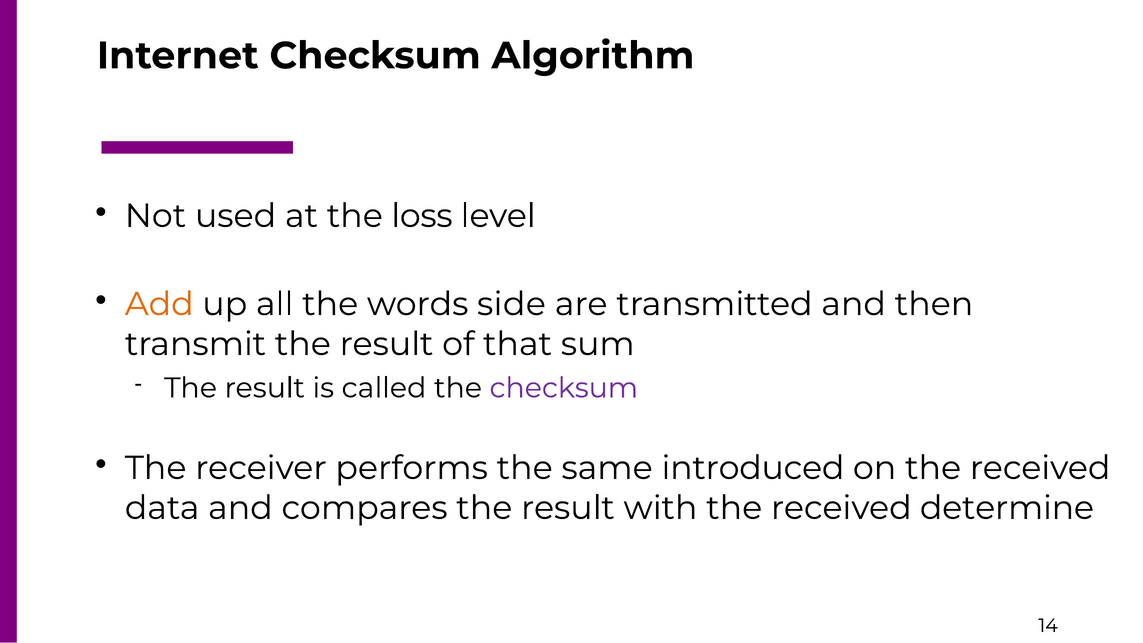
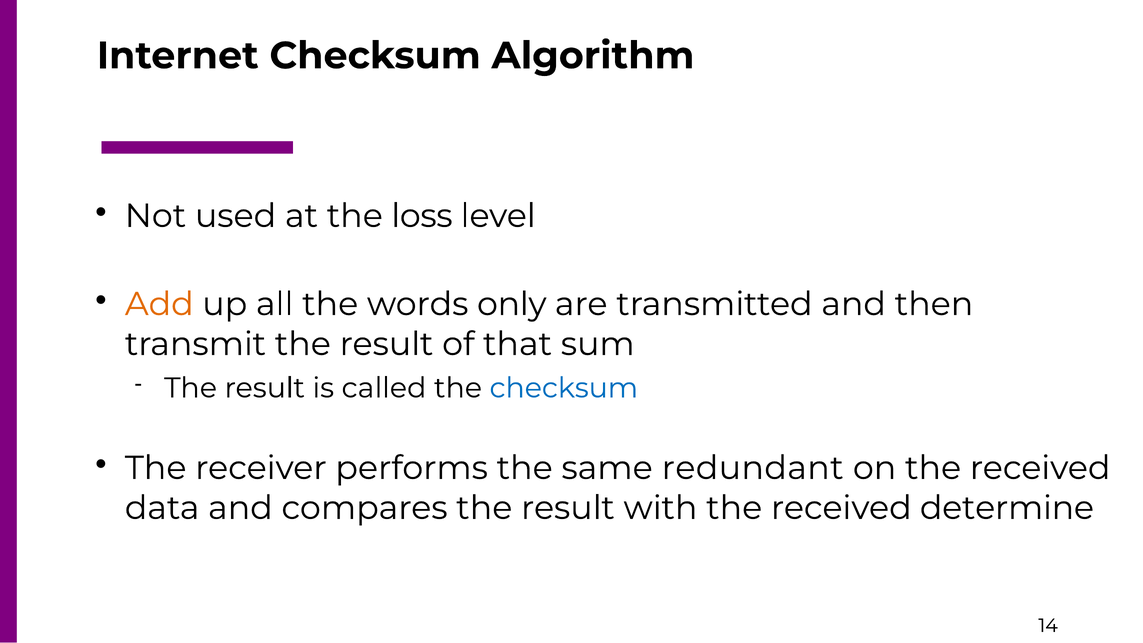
side: side -> only
checksum at (564, 388) colour: purple -> blue
introduced: introduced -> redundant
